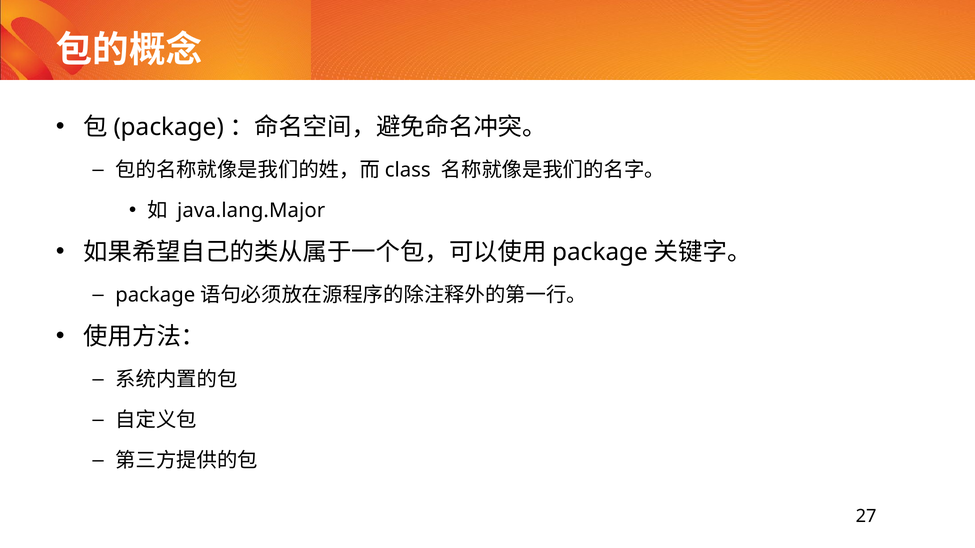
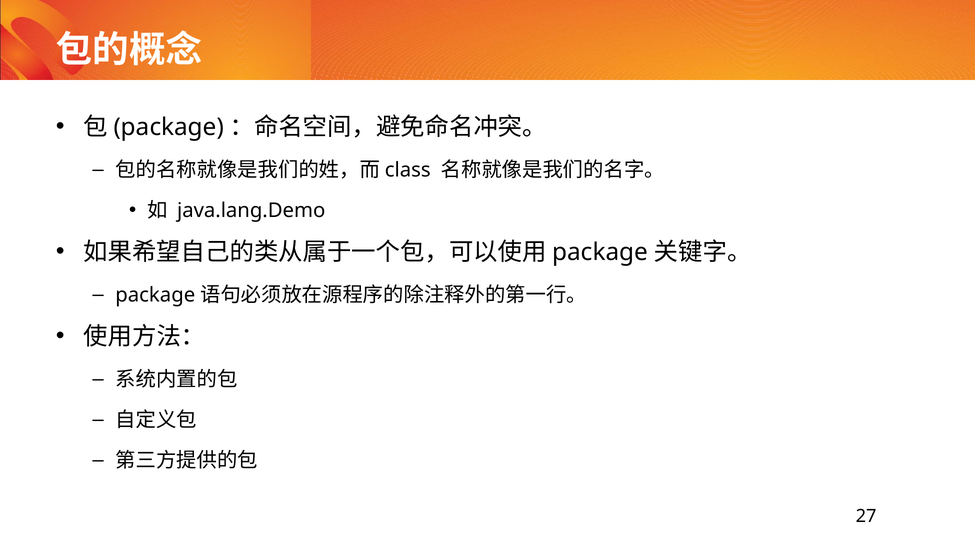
java.lang.Major: java.lang.Major -> java.lang.Demo
